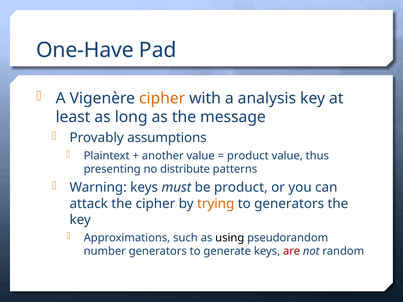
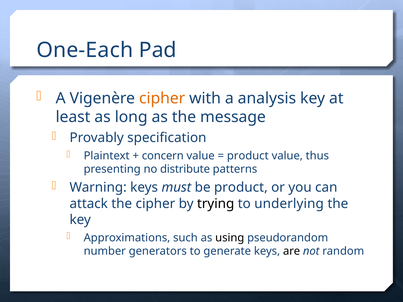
One-Have: One-Have -> One-Each
assumptions: assumptions -> specification
another: another -> concern
trying colour: orange -> black
to generators: generators -> underlying
are colour: red -> black
